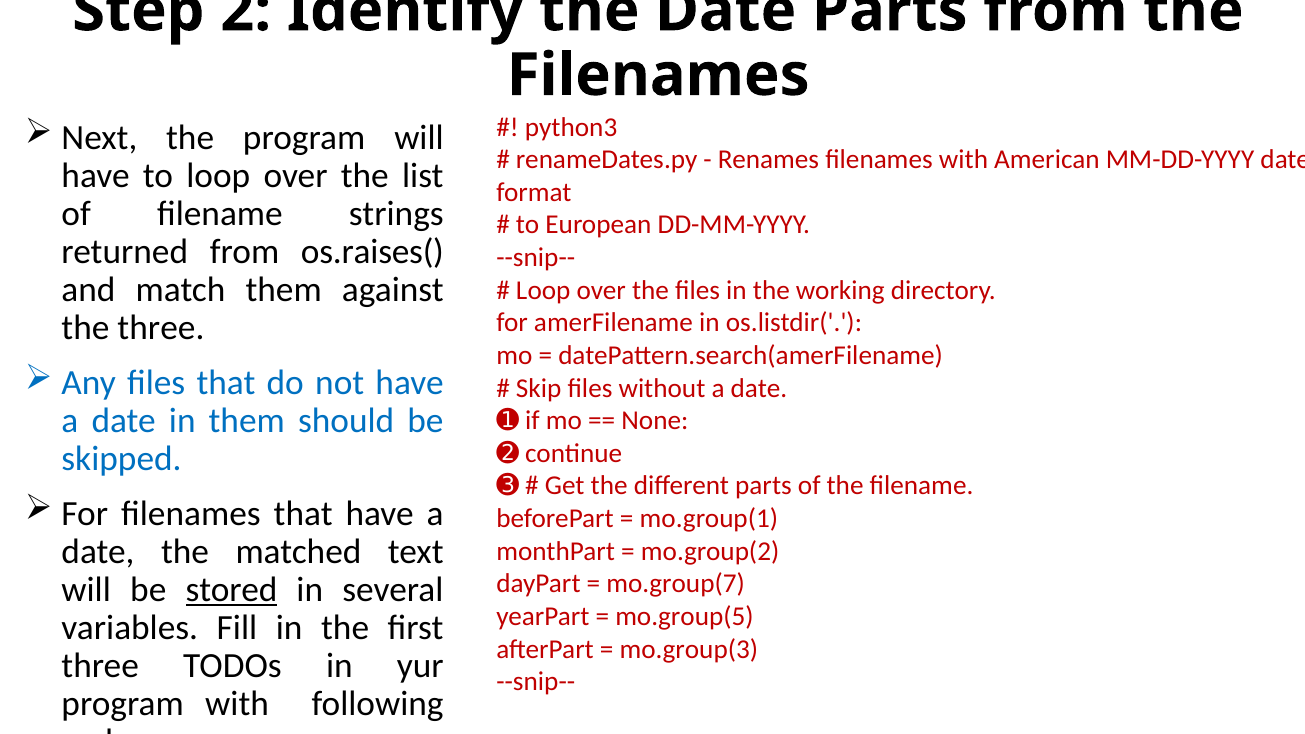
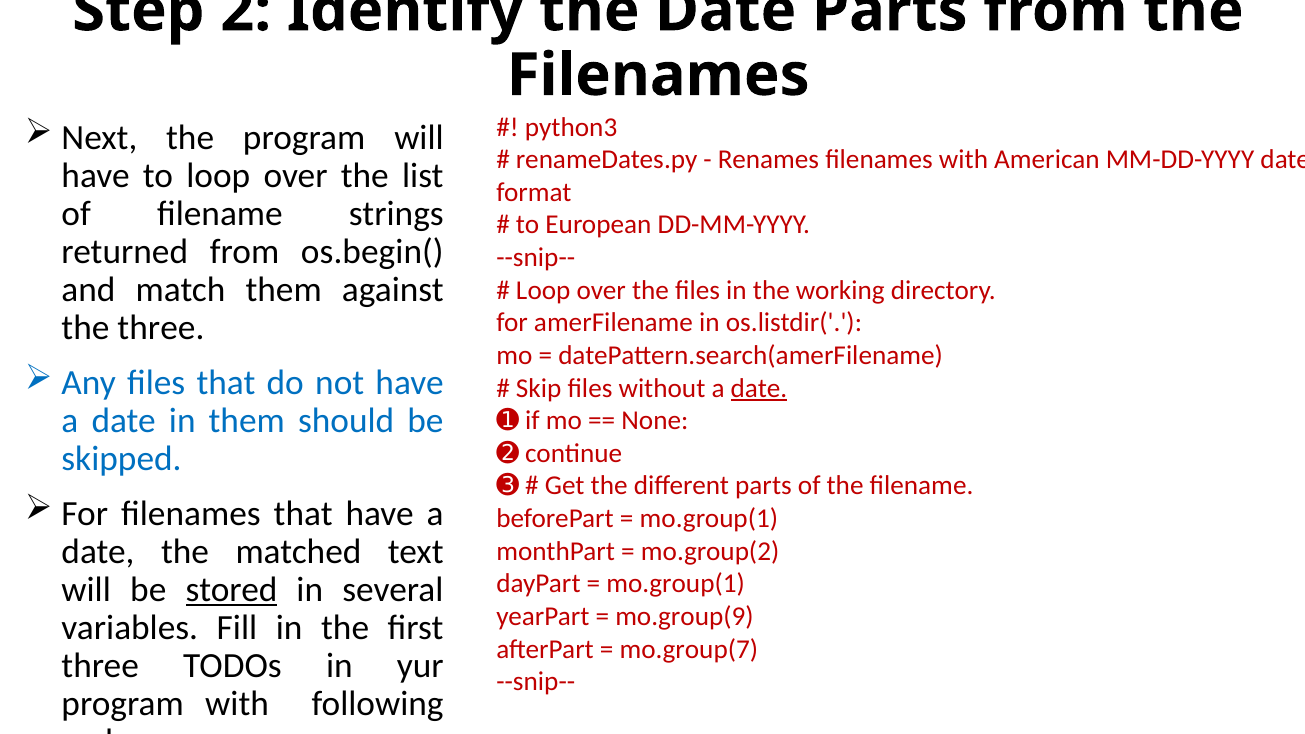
os.raises(: os.raises( -> os.begin(
date at (759, 388) underline: none -> present
mo.group(7 at (676, 584): mo.group(7 -> mo.group(1
mo.group(5: mo.group(5 -> mo.group(9
mo.group(3: mo.group(3 -> mo.group(7
